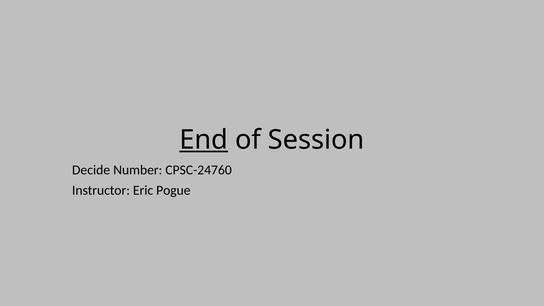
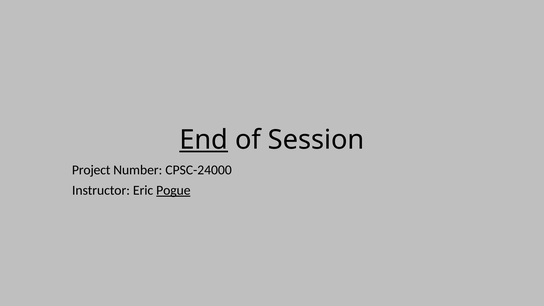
Decide: Decide -> Project
CPSC-24760: CPSC-24760 -> CPSC-24000
Pogue underline: none -> present
